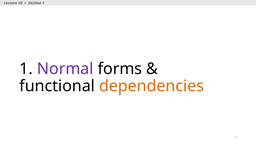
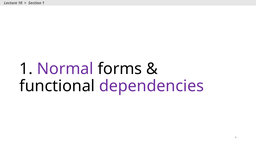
dependencies colour: orange -> purple
